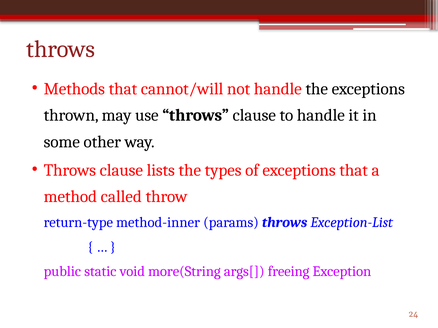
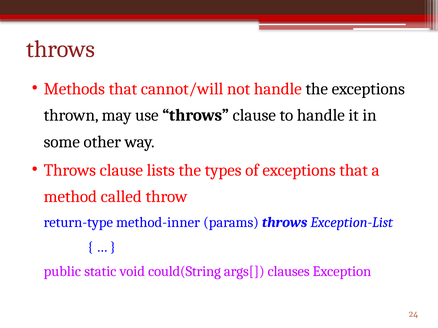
more(String: more(String -> could(String
freeing: freeing -> clauses
